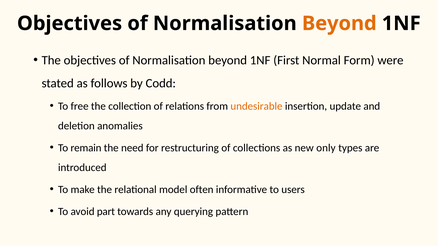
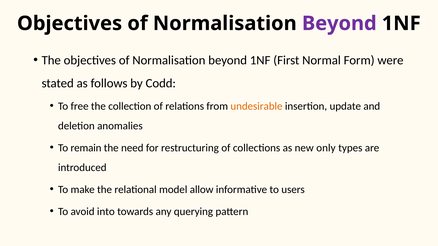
Beyond at (339, 23) colour: orange -> purple
often: often -> allow
part: part -> into
